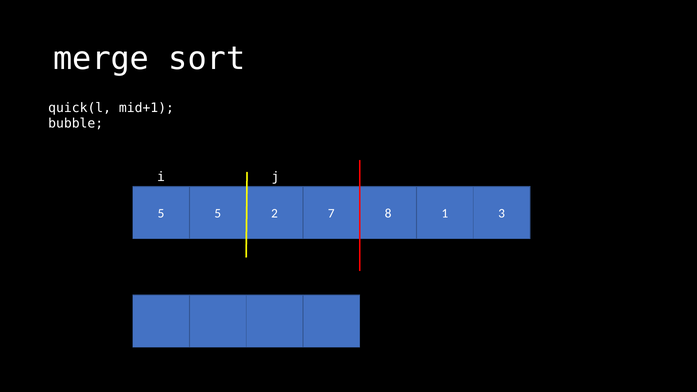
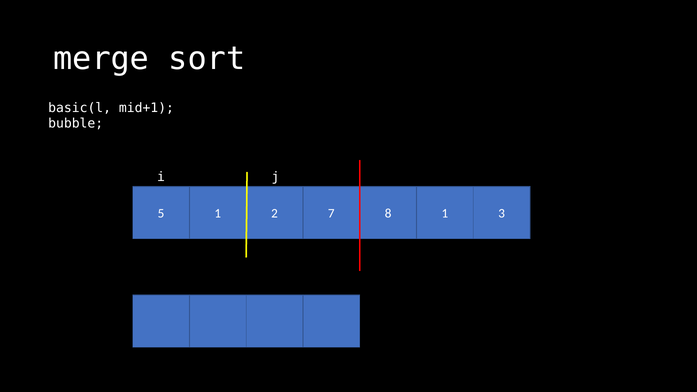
quick(l: quick(l -> basic(l
5 5: 5 -> 1
